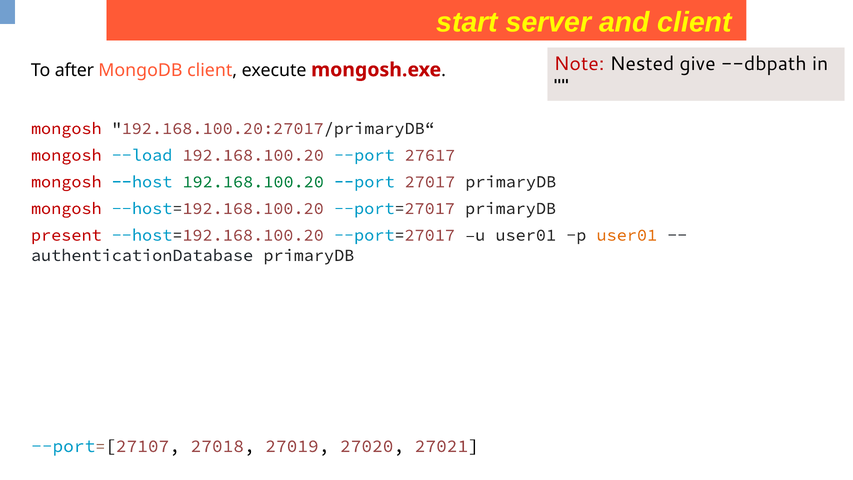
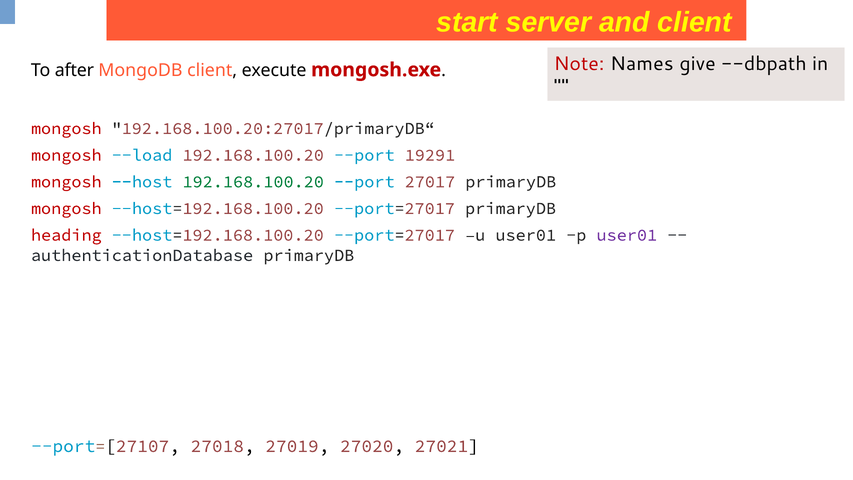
Nested: Nested -> Names
27617: 27617 -> 19291
present: present -> heading
user01 at (627, 235) colour: orange -> purple
